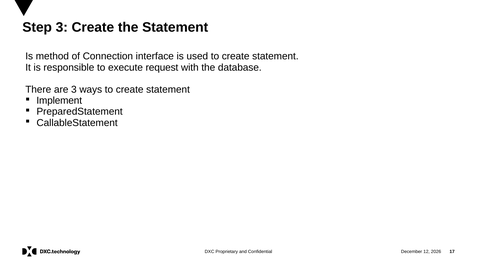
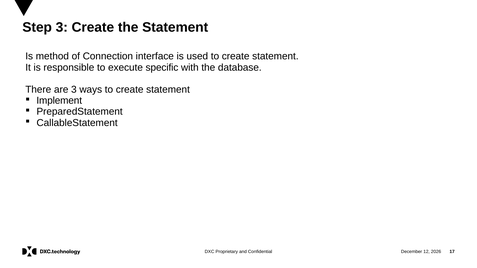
request: request -> specific
